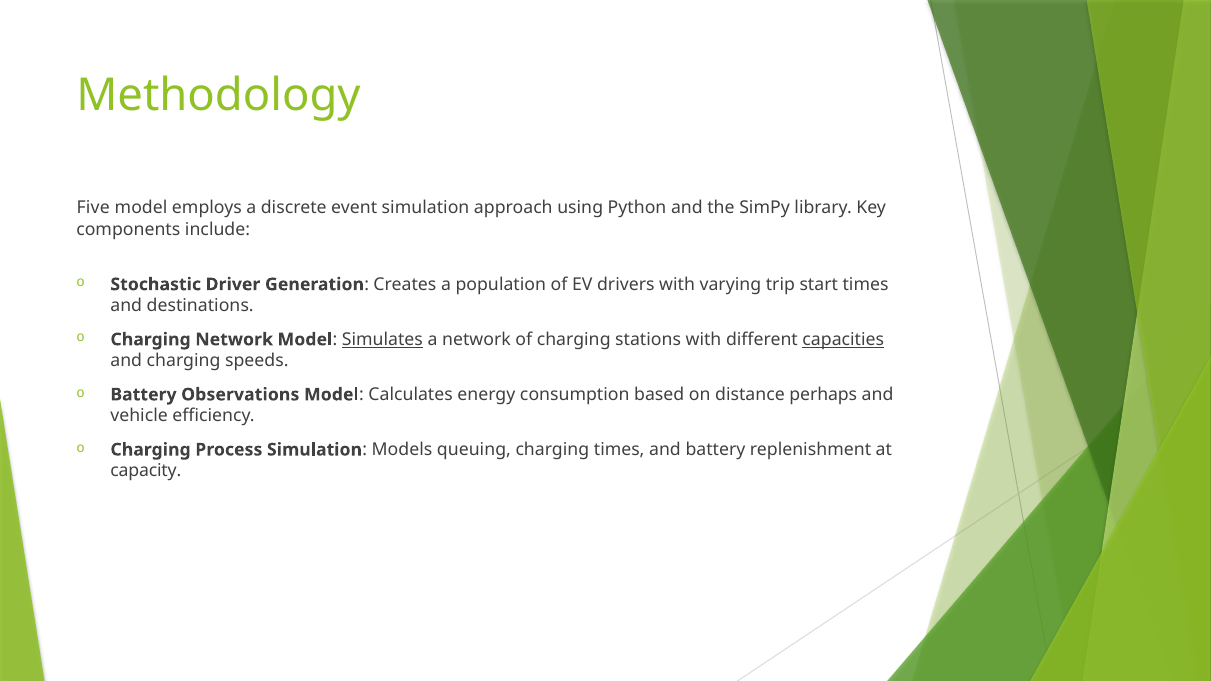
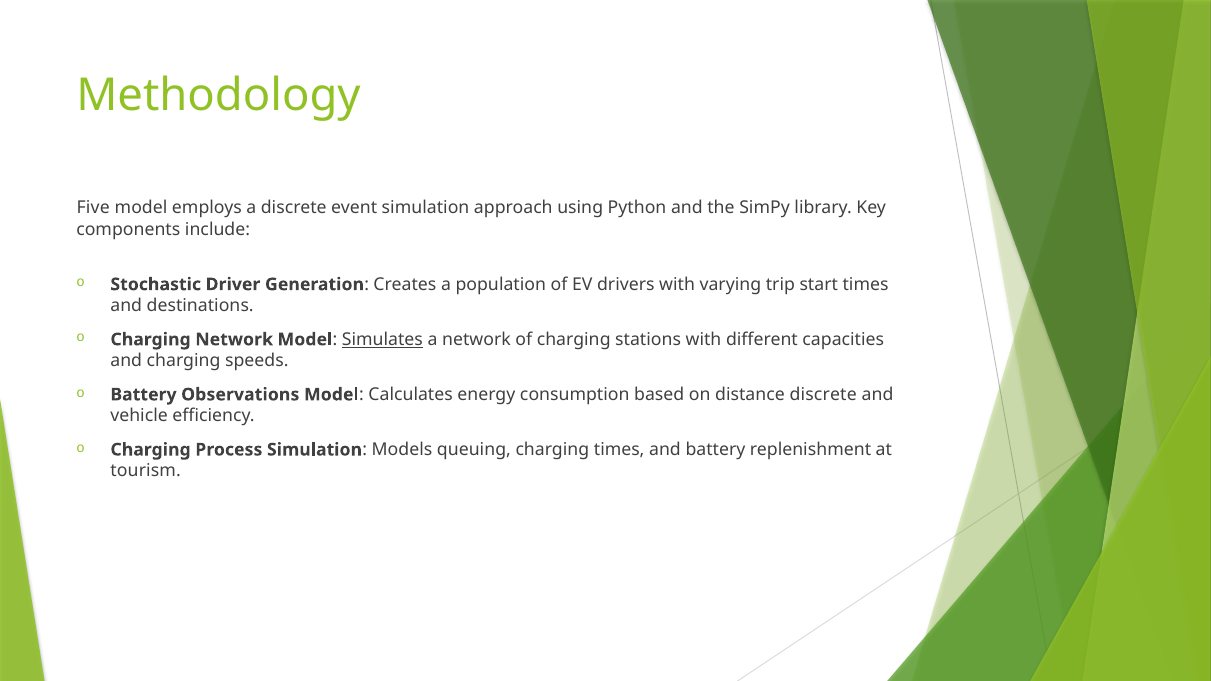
capacities underline: present -> none
distance perhaps: perhaps -> discrete
capacity: capacity -> tourism
